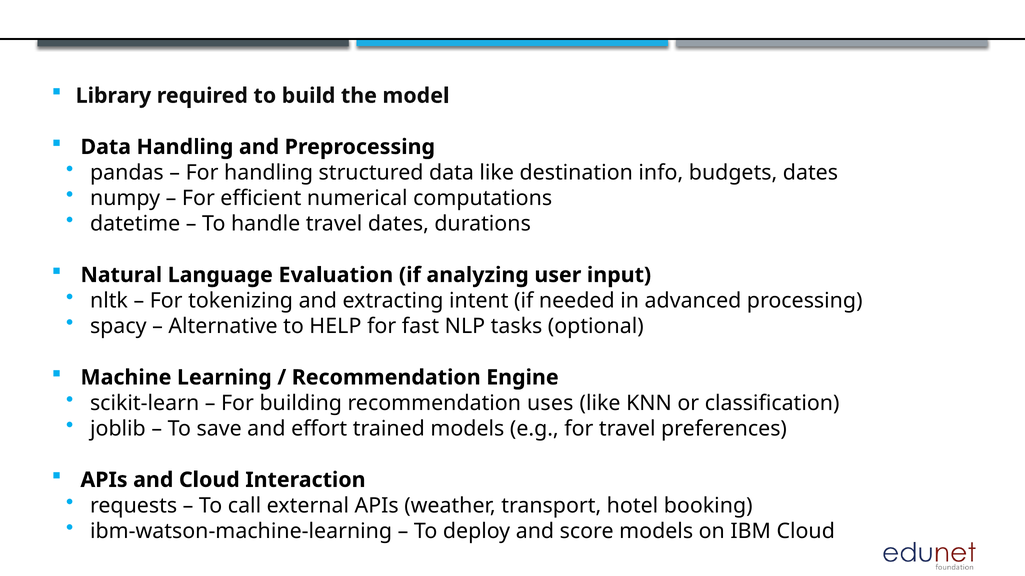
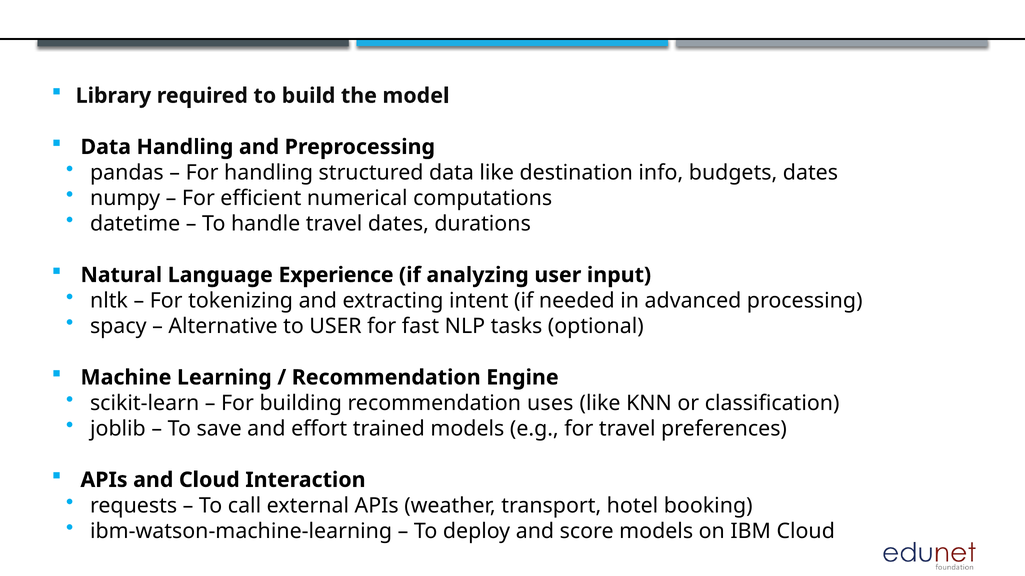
Evaluation: Evaluation -> Experience
to HELP: HELP -> USER
